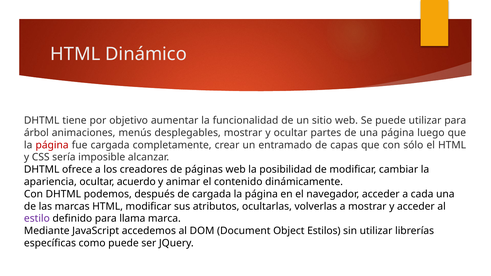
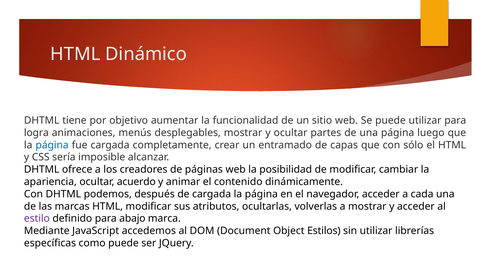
árbol: árbol -> logra
página at (52, 145) colour: red -> blue
llama: llama -> abajo
